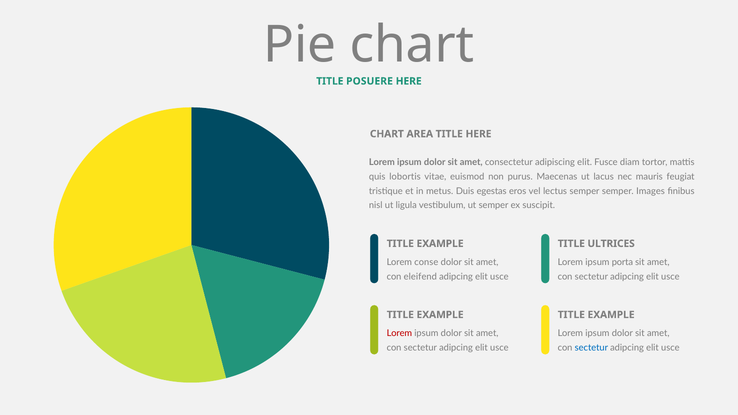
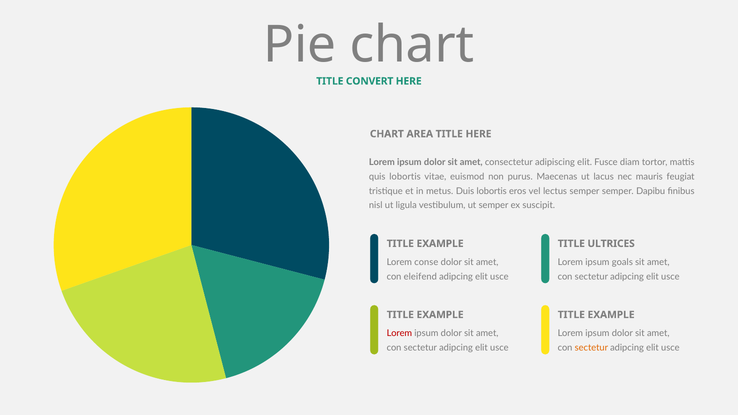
POSUERE: POSUERE -> CONVERT
Duis egestas: egestas -> lobortis
Images: Images -> Dapibu
porta: porta -> goals
sectetur at (591, 348) colour: blue -> orange
